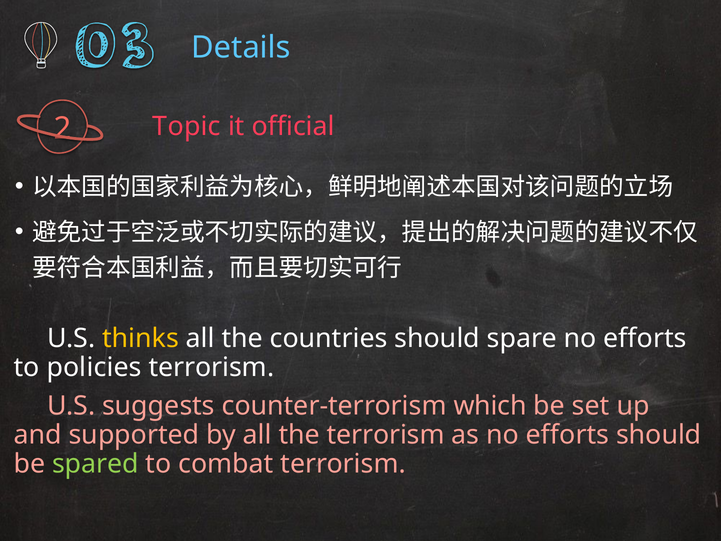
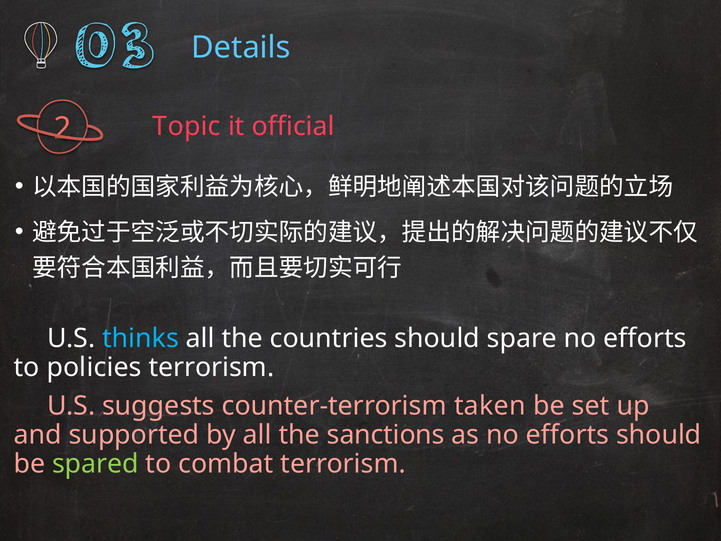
thinks colour: yellow -> light blue
which: which -> taken
the terrorism: terrorism -> sanctions
